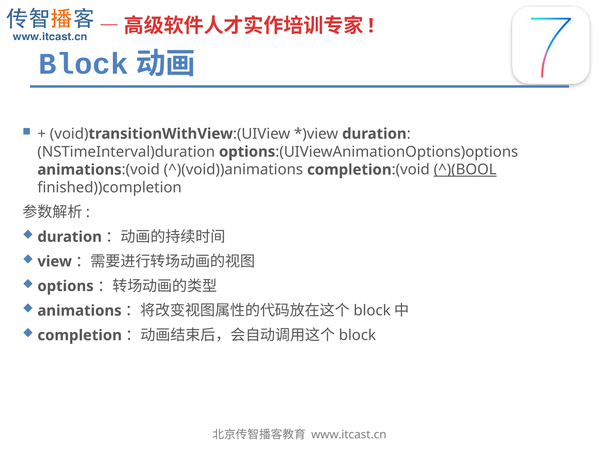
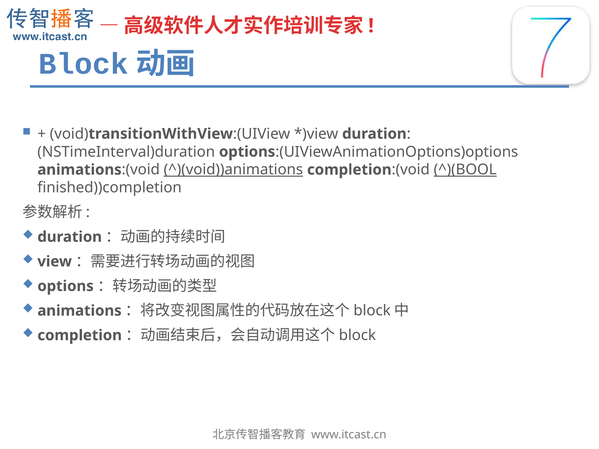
^)(void))animations underline: none -> present
